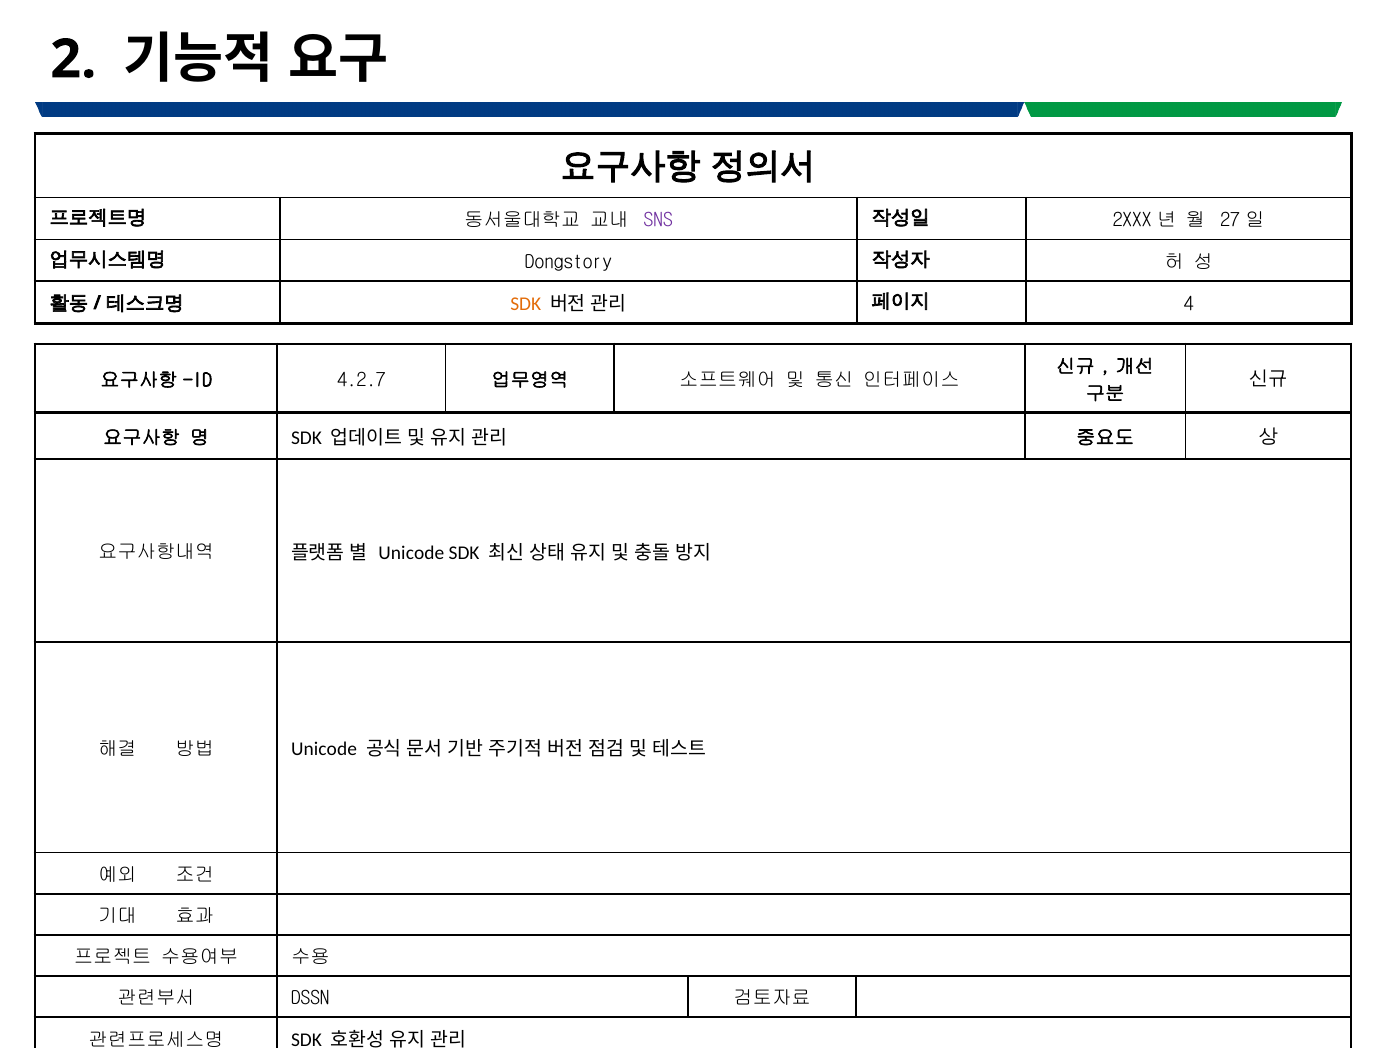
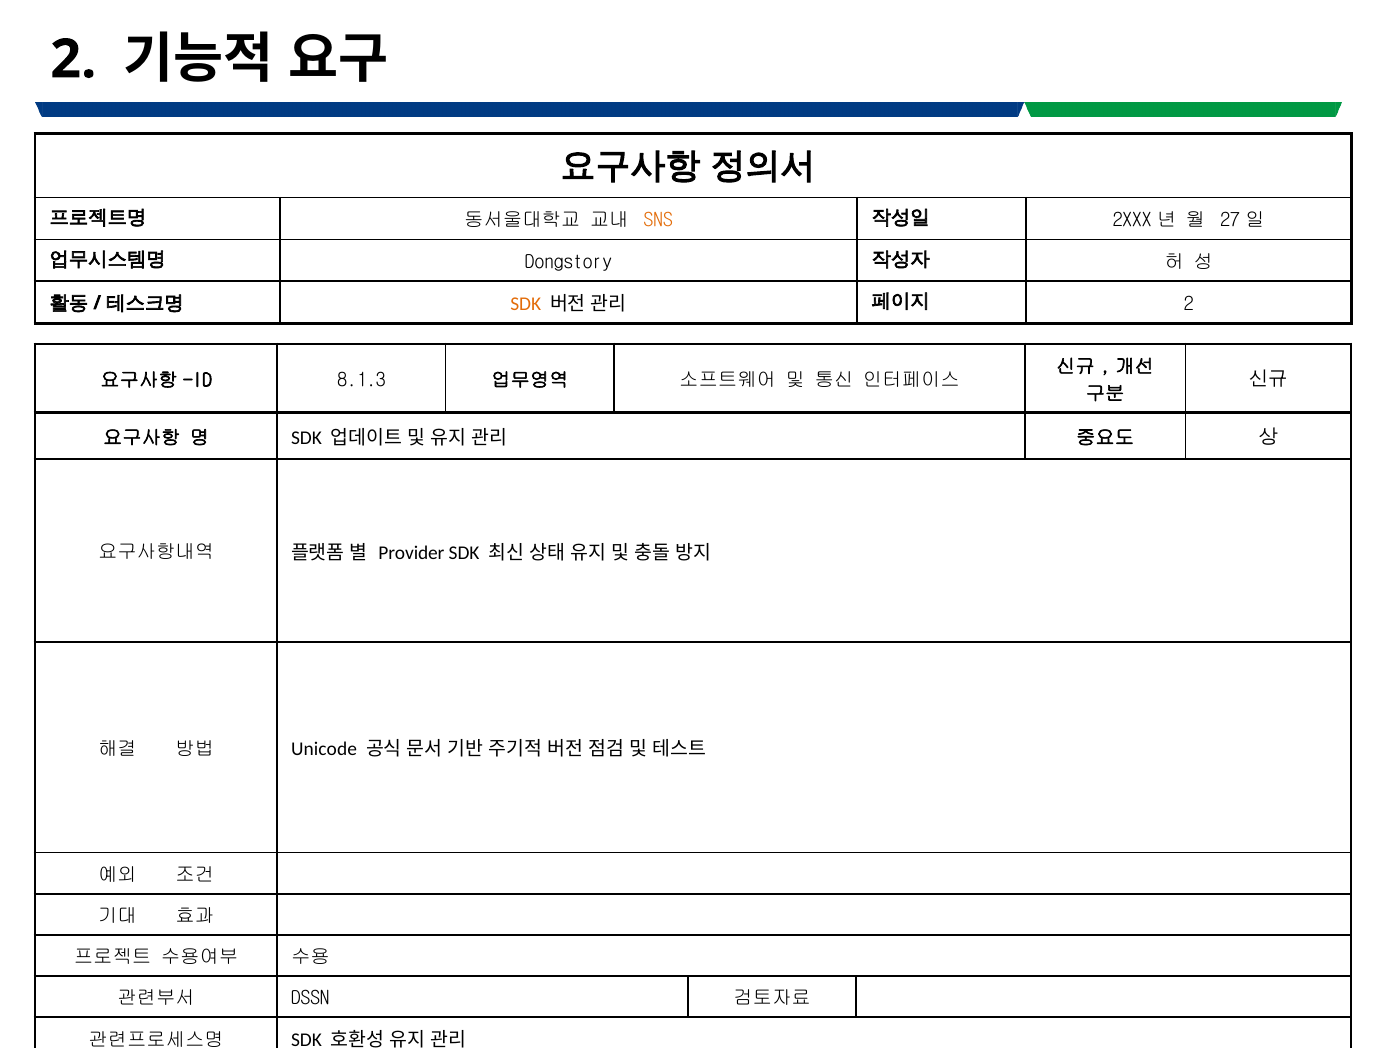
SNS colour: purple -> orange
4 at (1189, 304): 4 -> 2
4.2.7: 4.2.7 -> 8.1.3
Unicode at (411, 553): Unicode -> Provider
